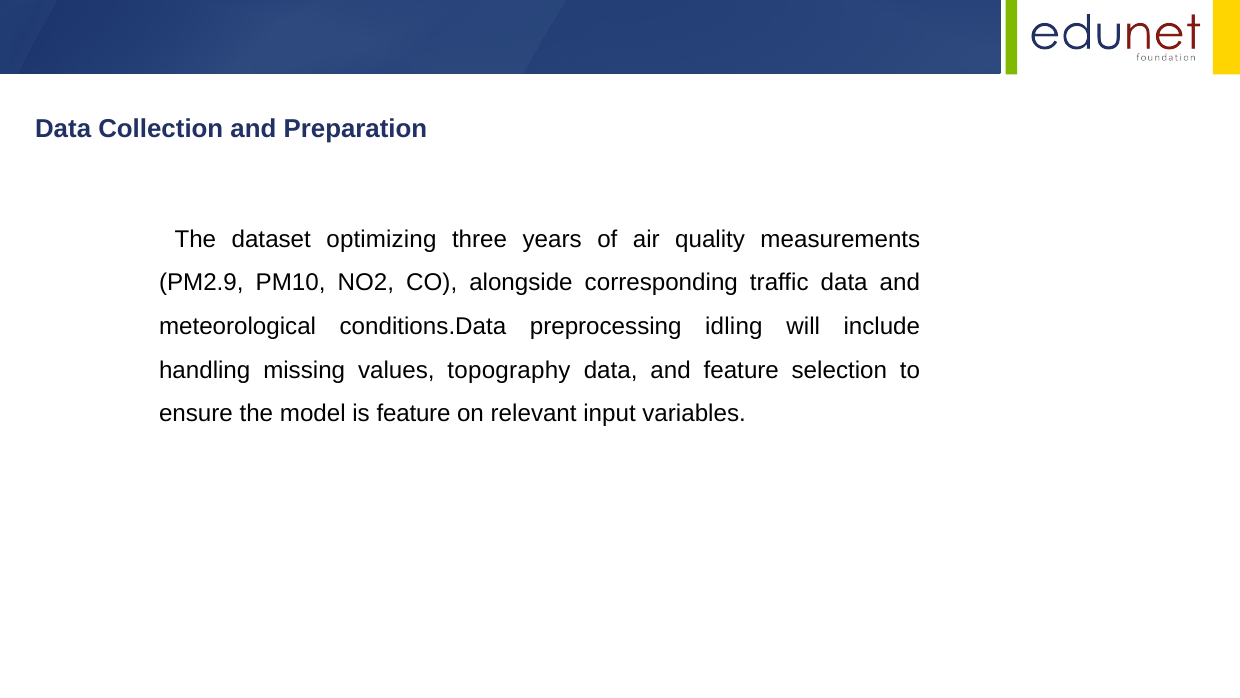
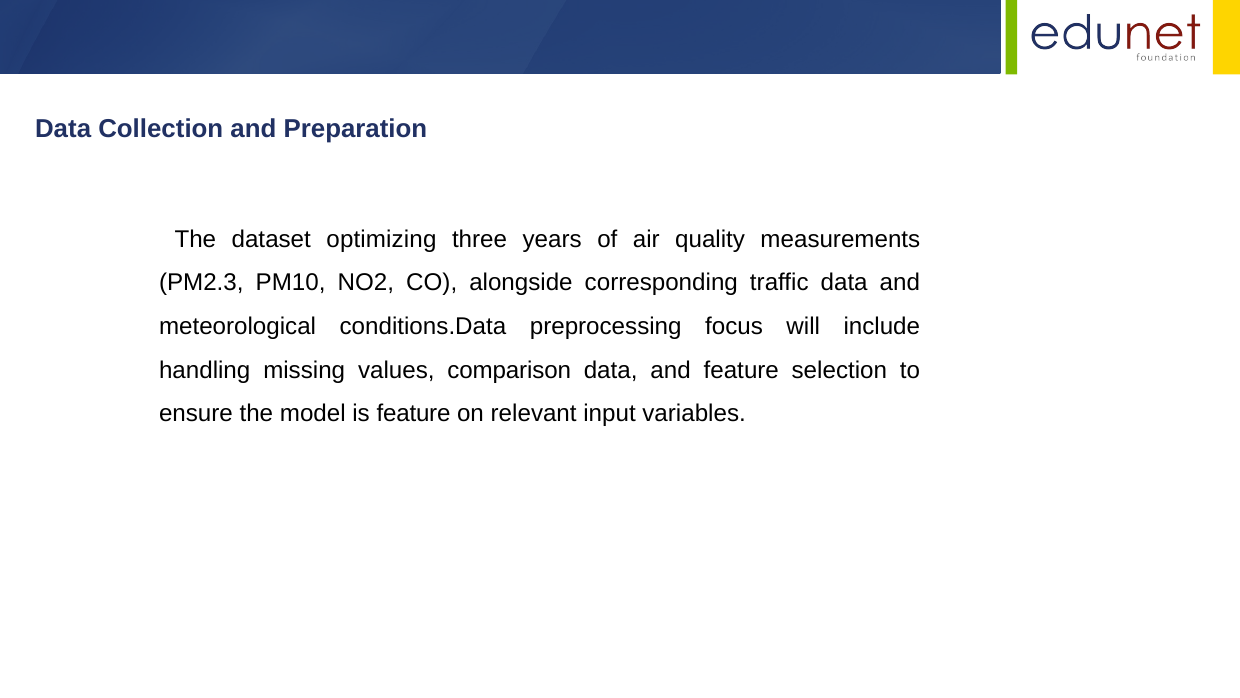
PM2.9: PM2.9 -> PM2.3
idling: idling -> focus
topography: topography -> comparison
